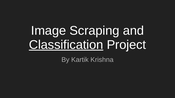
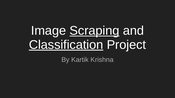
Scraping underline: none -> present
